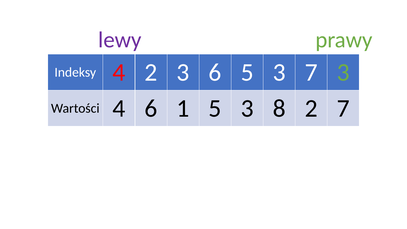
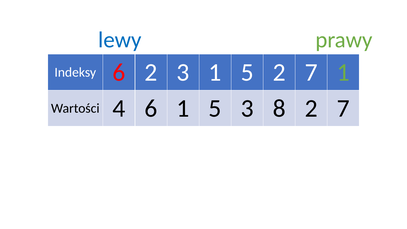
lewy colour: purple -> blue
Indeksy 4: 4 -> 6
3 6: 6 -> 1
3 at (279, 72): 3 -> 2
7 3: 3 -> 1
